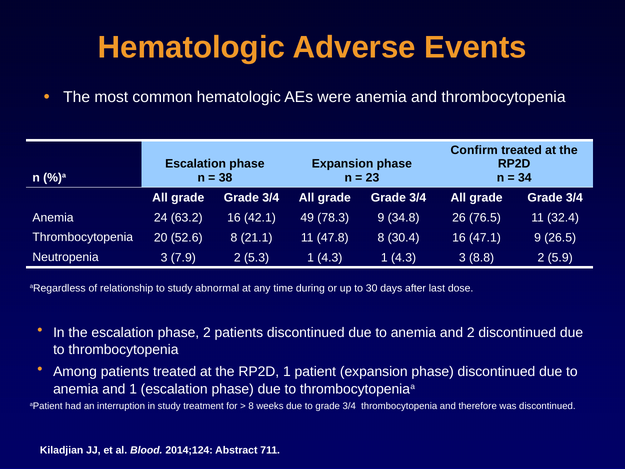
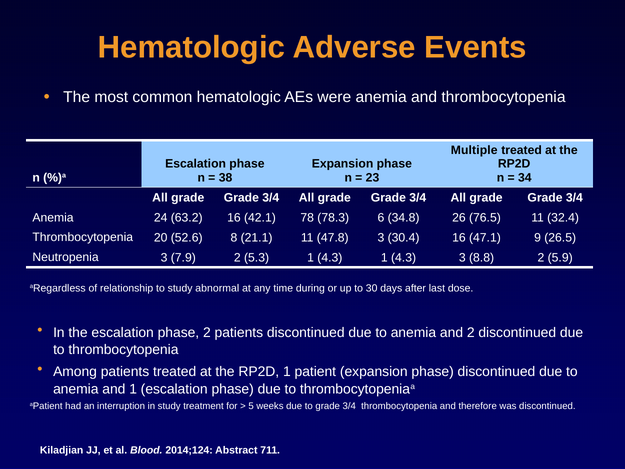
Confirm: Confirm -> Multiple
49: 49 -> 78
78.3 9: 9 -> 6
47.8 8: 8 -> 3
8 at (251, 406): 8 -> 5
